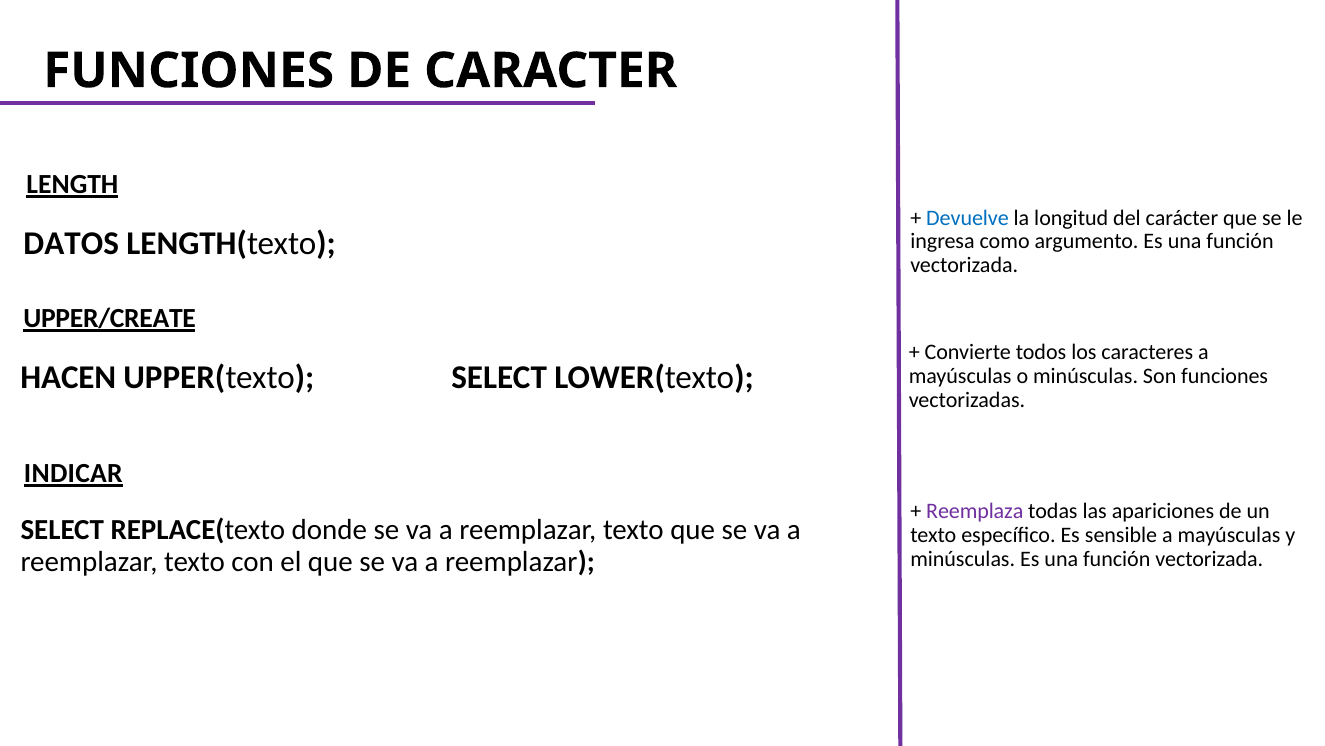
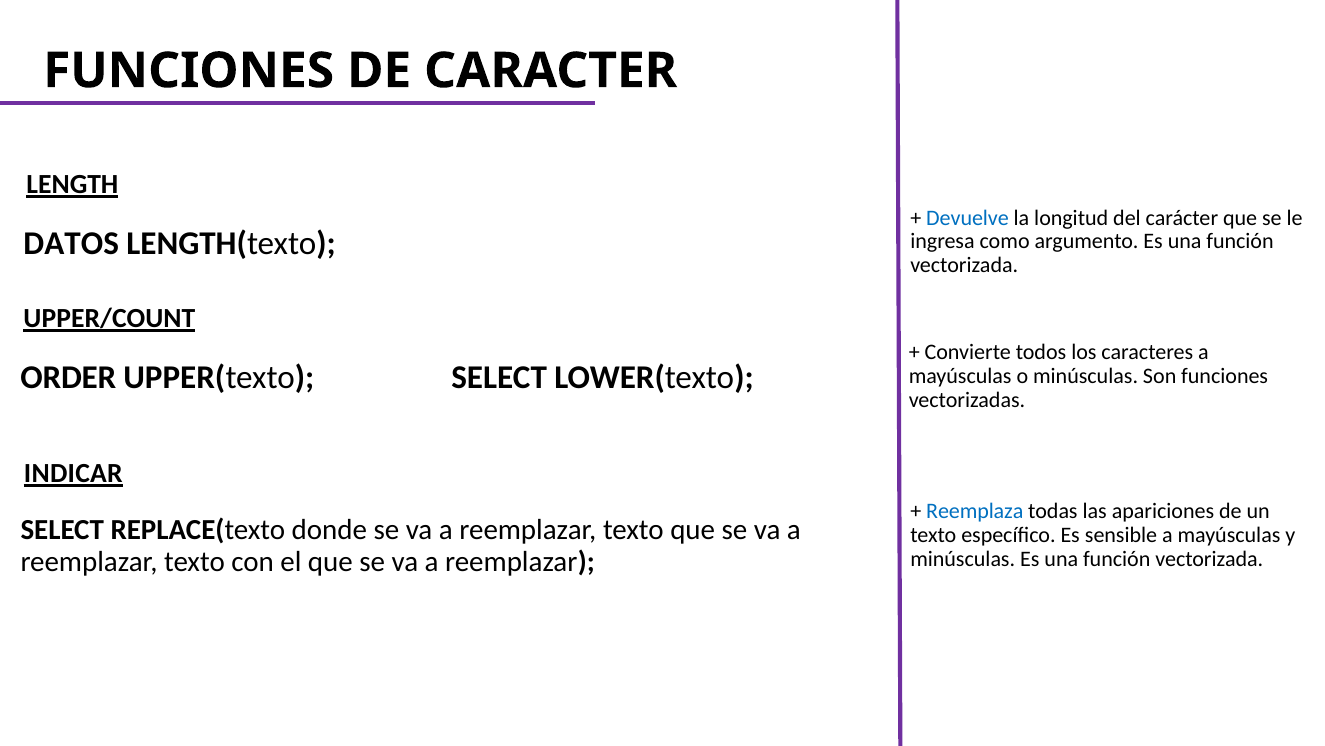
UPPER/CREATE: UPPER/CREATE -> UPPER/COUNT
HACEN: HACEN -> ORDER
Reemplaza colour: purple -> blue
